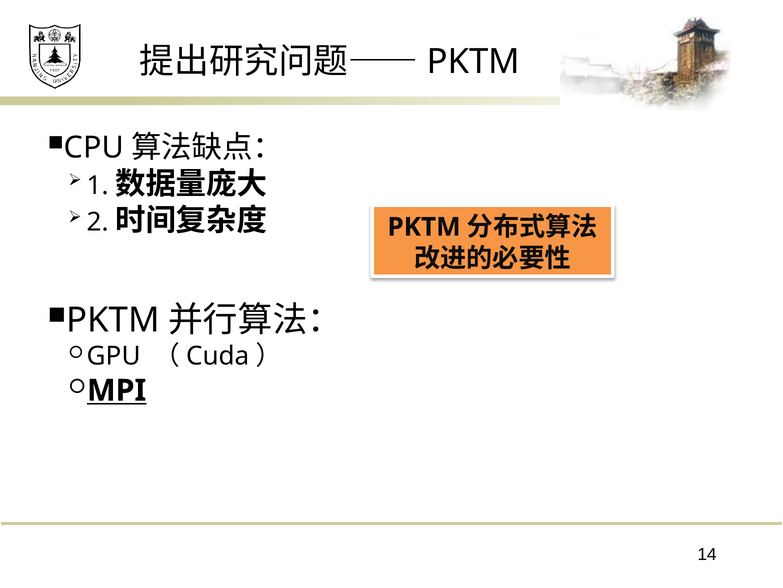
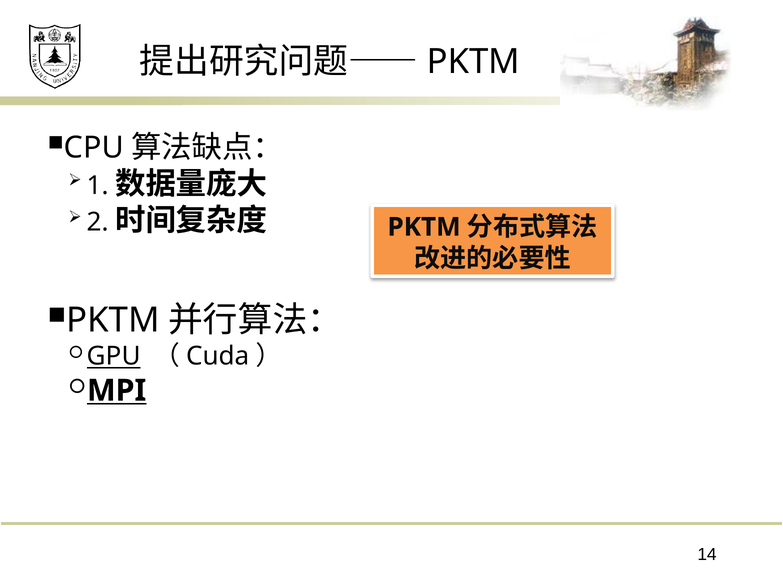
GPU underline: none -> present
